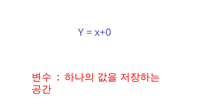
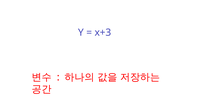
x+0: x+0 -> x+3
